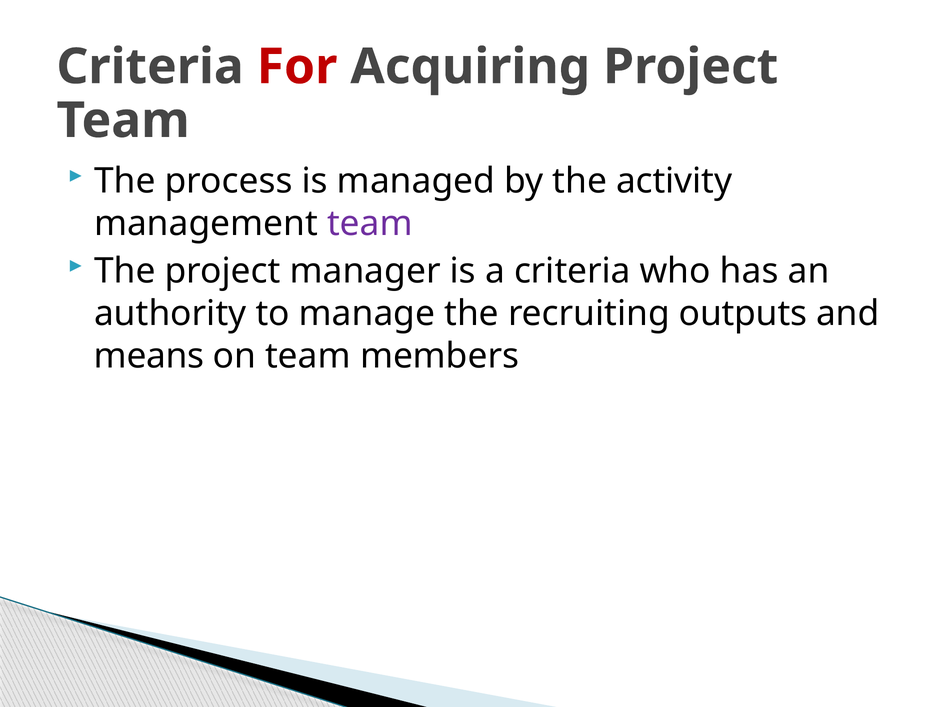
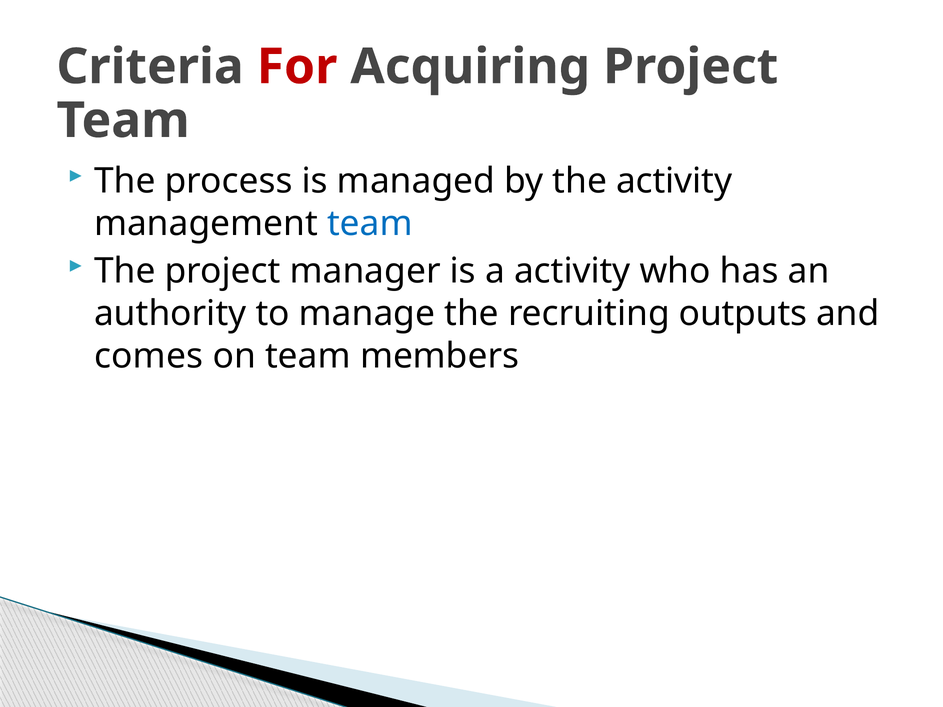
team at (370, 224) colour: purple -> blue
a criteria: criteria -> activity
means: means -> comes
